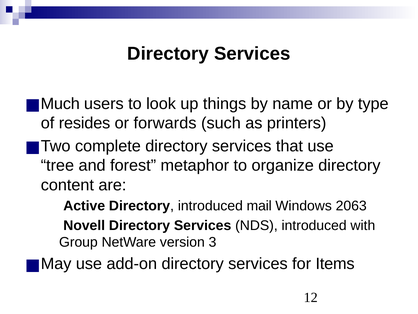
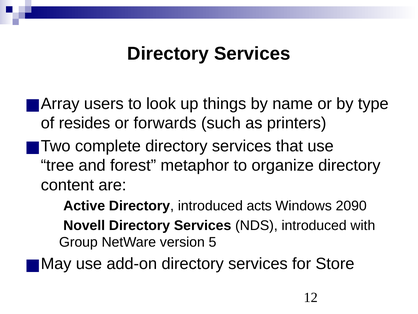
Much: Much -> Array
mail: mail -> acts
2063: 2063 -> 2090
3: 3 -> 5
Items: Items -> Store
